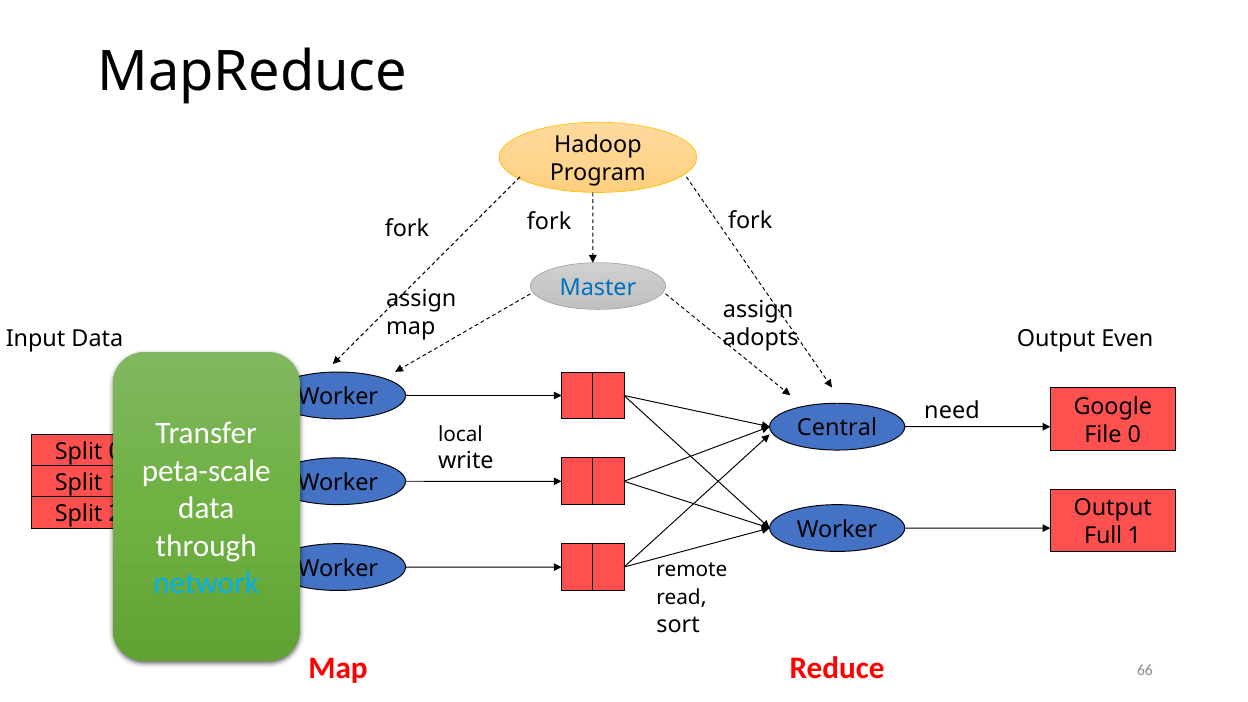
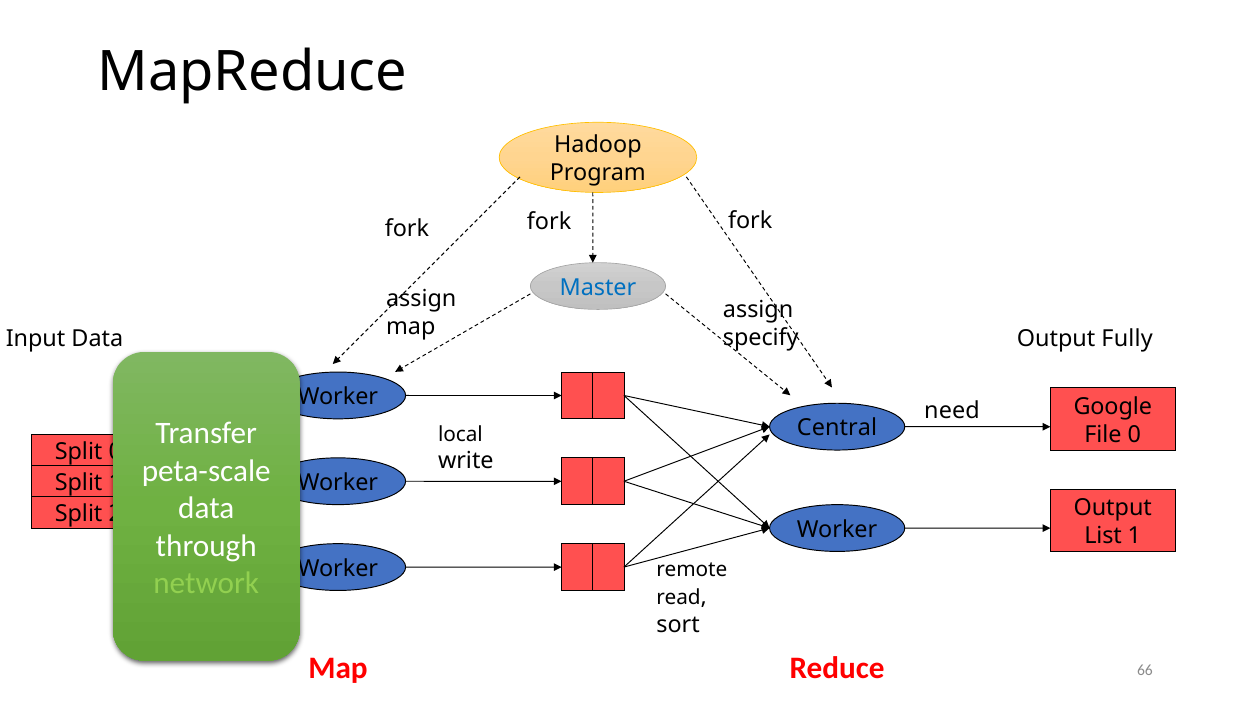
adopts: adopts -> specify
Even: Even -> Fully
Full: Full -> List
network colour: light blue -> light green
